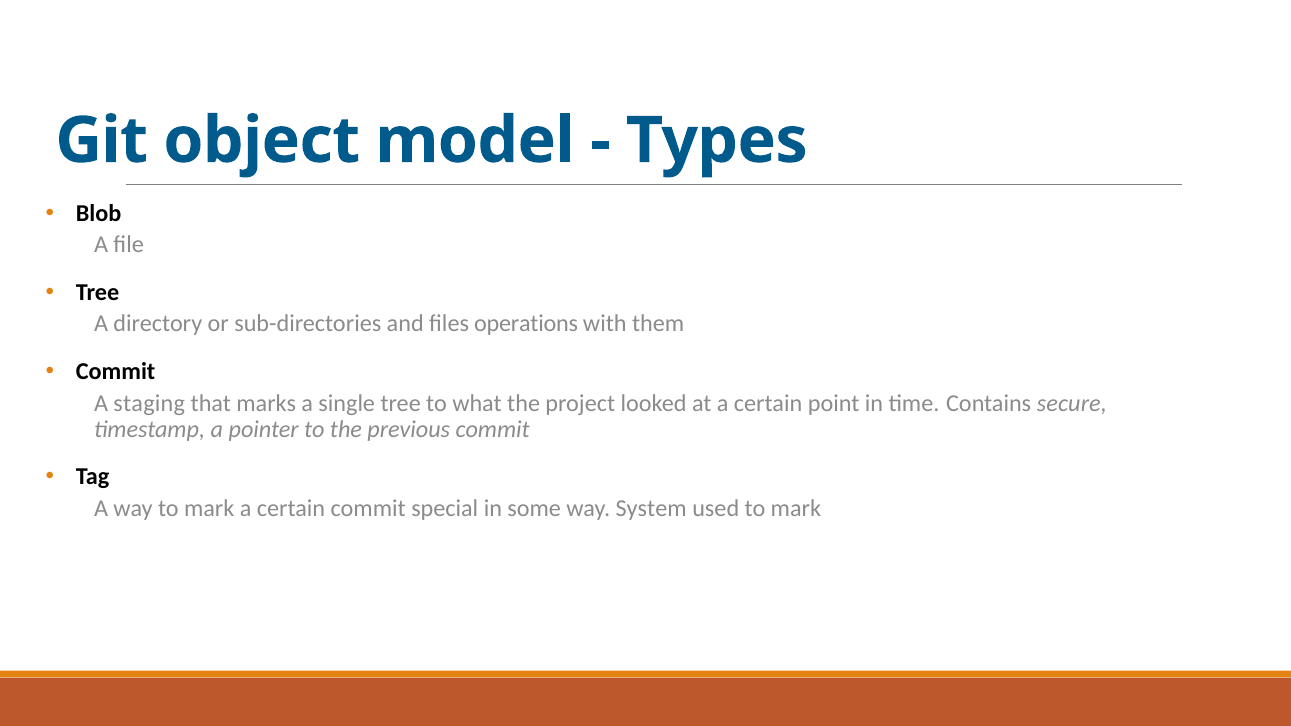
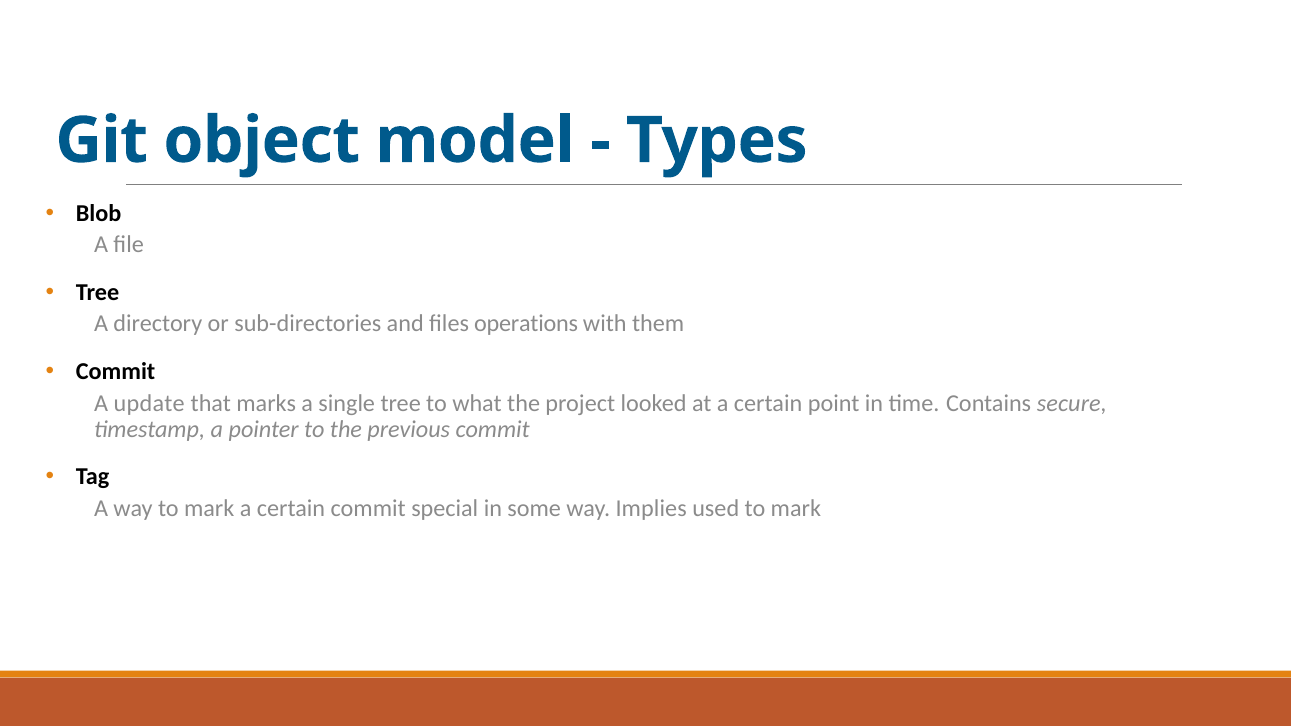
staging: staging -> update
System: System -> Implies
